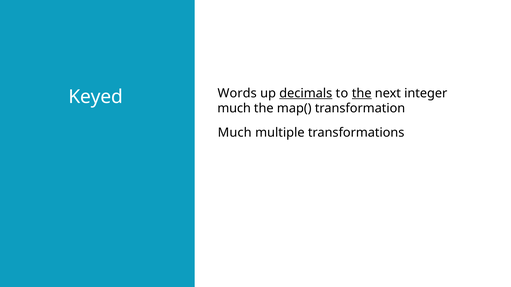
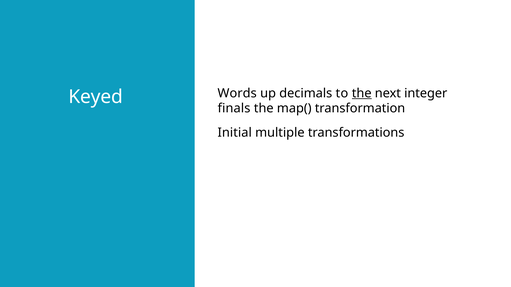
decimals underline: present -> none
much at (234, 108): much -> finals
Much at (235, 133): Much -> Initial
